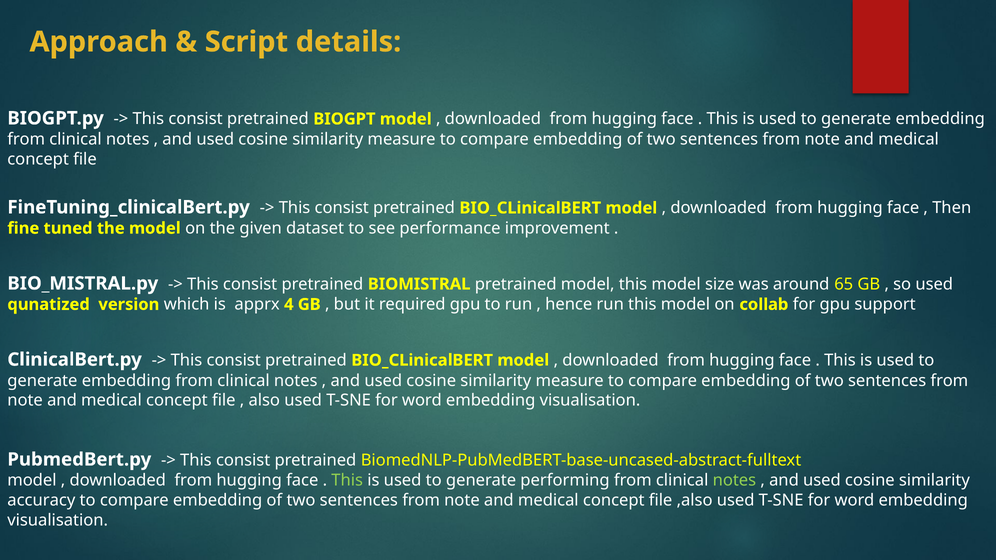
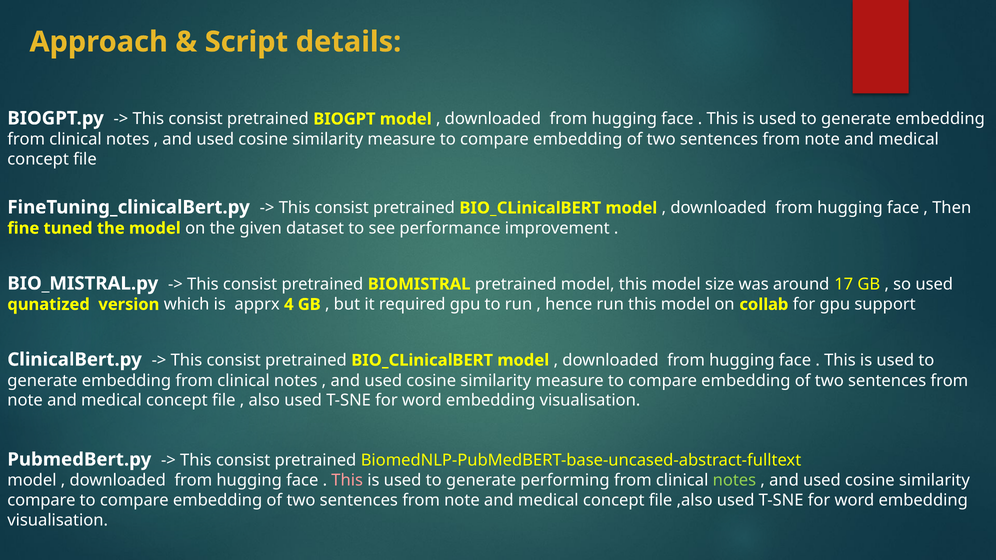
65: 65 -> 17
This at (347, 481) colour: light green -> pink
accuracy at (41, 501): accuracy -> compare
